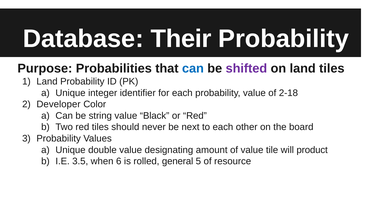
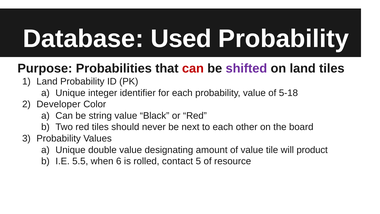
Their: Their -> Used
can at (193, 68) colour: blue -> red
2-18: 2-18 -> 5-18
3.5: 3.5 -> 5.5
general: general -> contact
